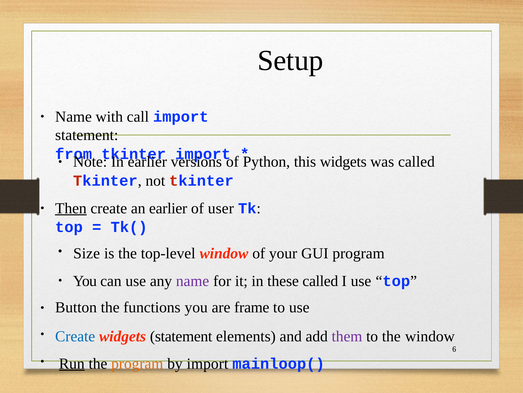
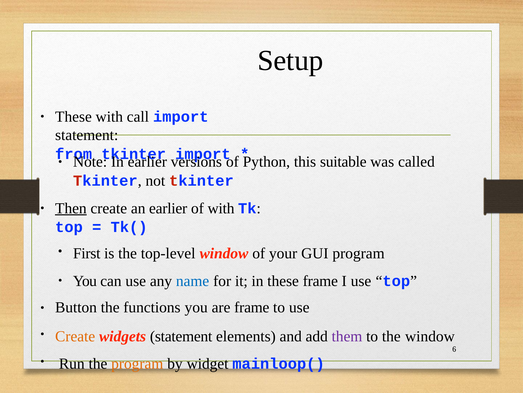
Name at (73, 117): Name -> These
this widgets: widgets -> suitable
of user: user -> with
Size: Size -> First
name at (193, 280) colour: purple -> blue
these called: called -> frame
Create at (75, 336) colour: blue -> orange
Run underline: present -> none
by import: import -> widget
